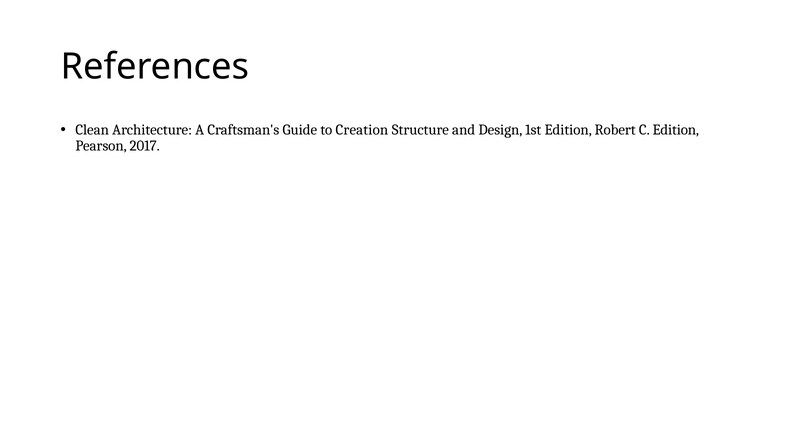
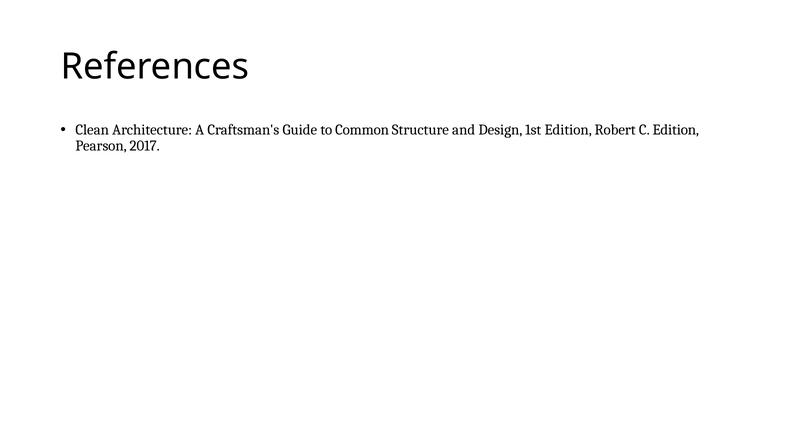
Creation: Creation -> Common
